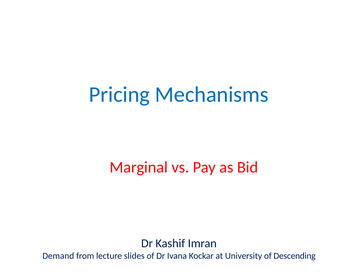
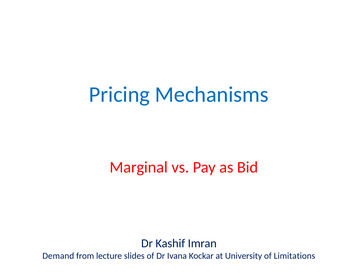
Descending: Descending -> Limitations
